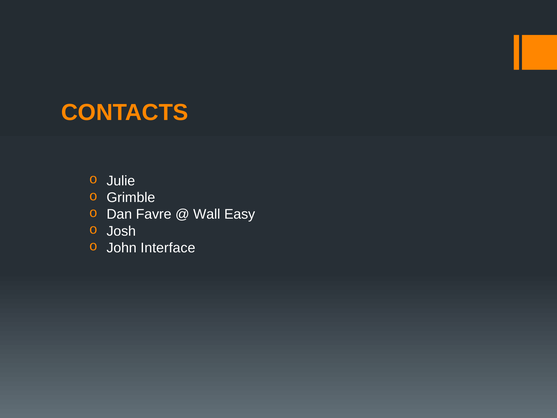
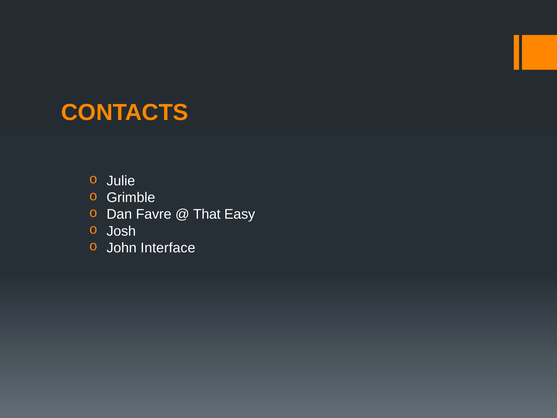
Wall: Wall -> That
